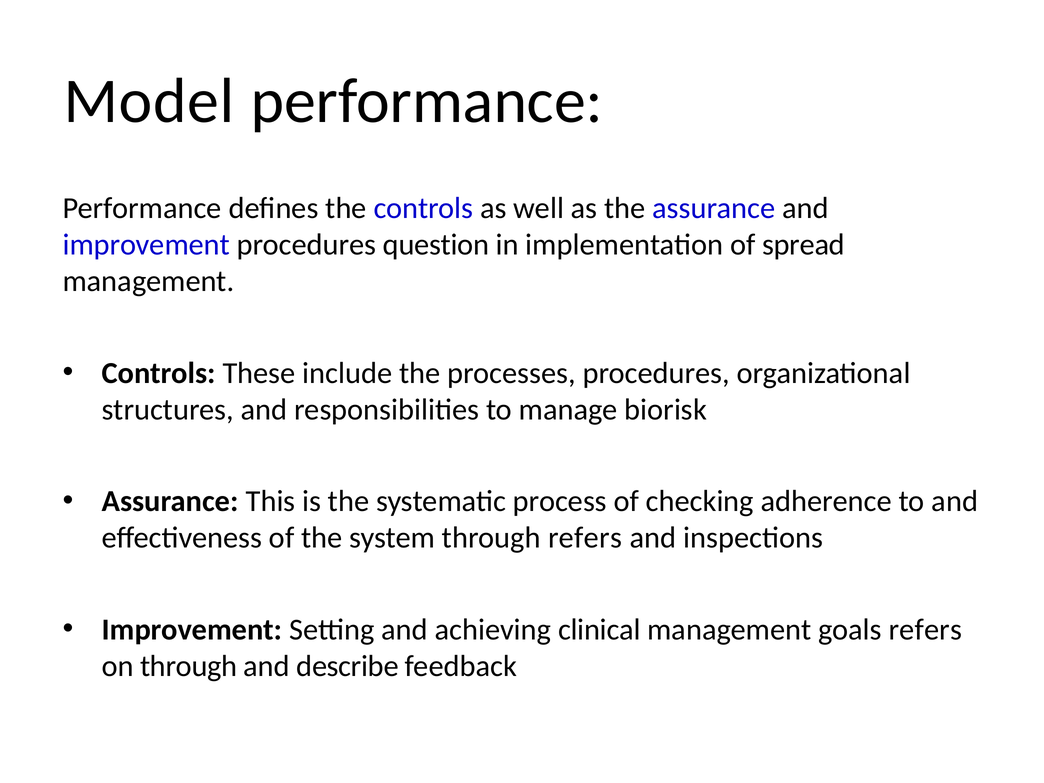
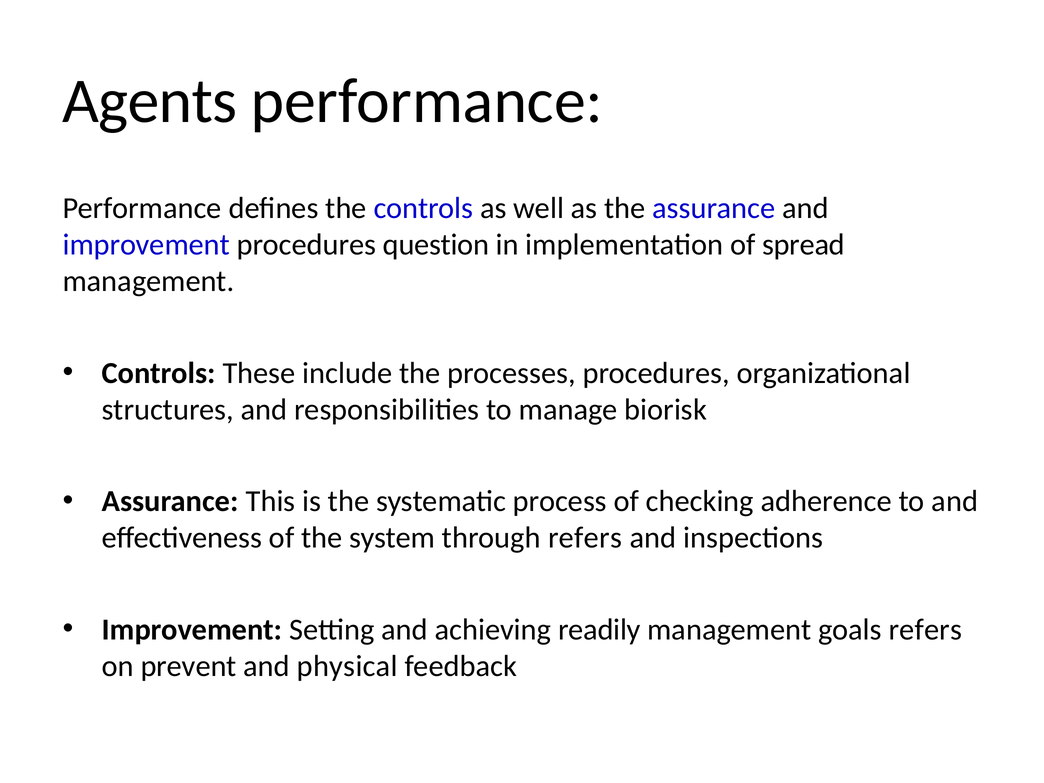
Model: Model -> Agents
clinical: clinical -> readily
on through: through -> prevent
describe: describe -> physical
